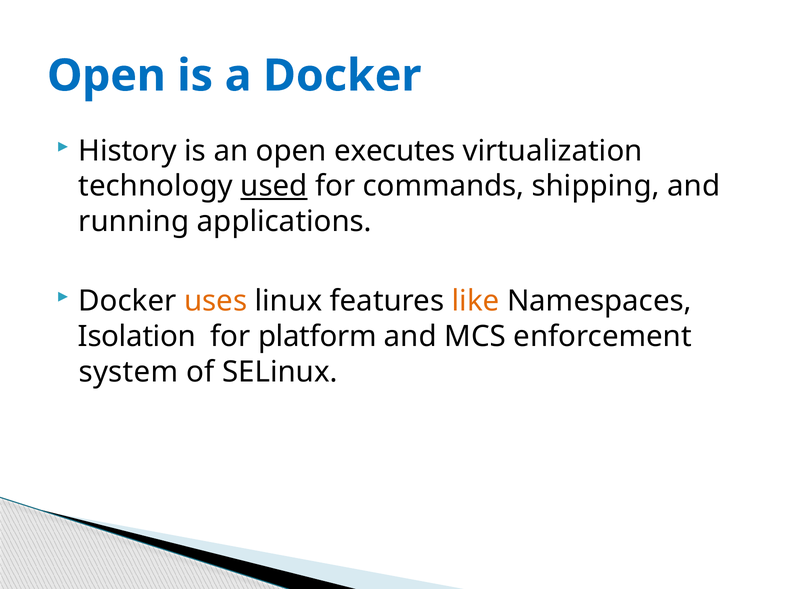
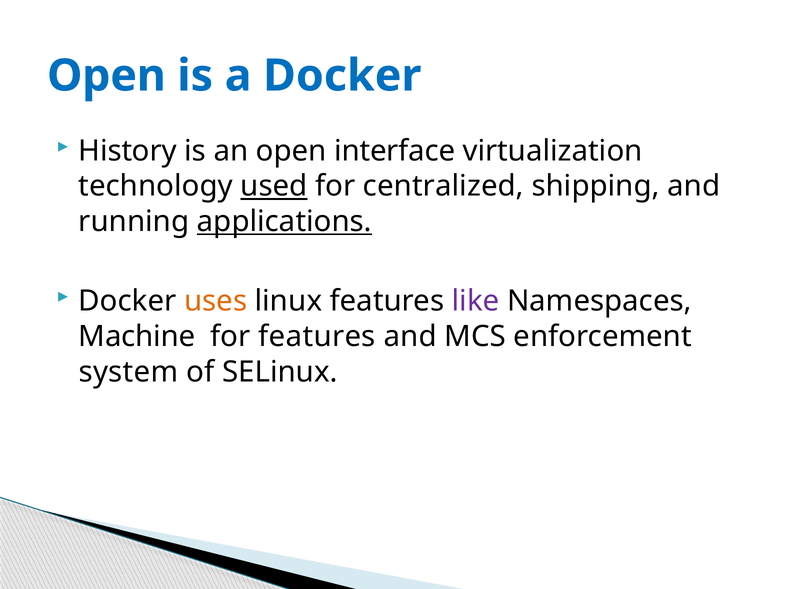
executes: executes -> interface
commands: commands -> centralized
applications underline: none -> present
like colour: orange -> purple
Isolation: Isolation -> Machine
for platform: platform -> features
